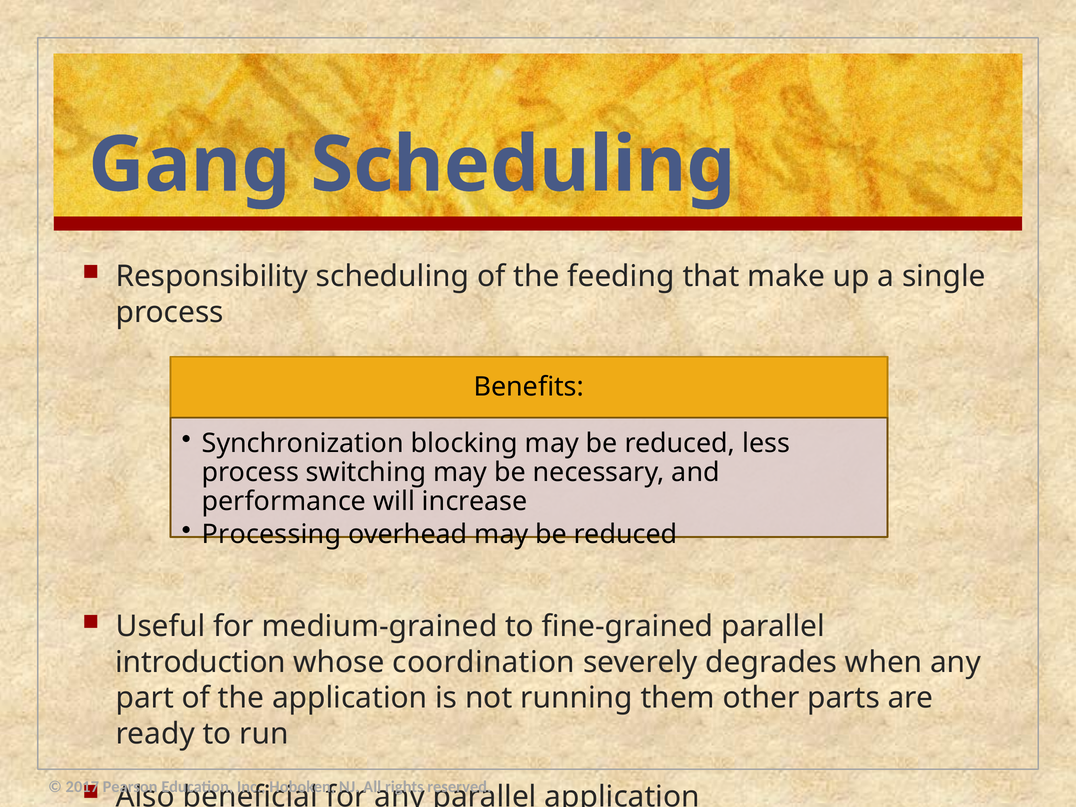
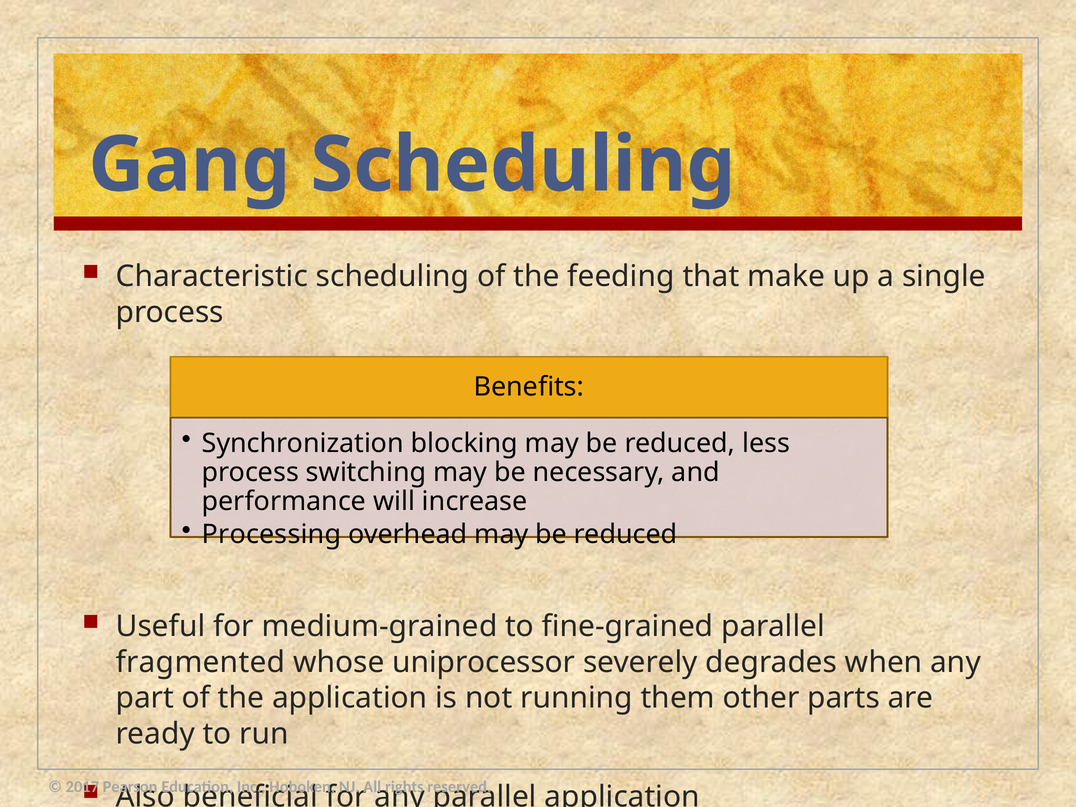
Responsibility: Responsibility -> Characteristic
introduction: introduction -> fragmented
coordination: coordination -> uniprocessor
